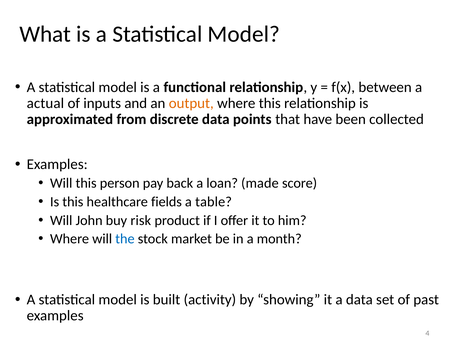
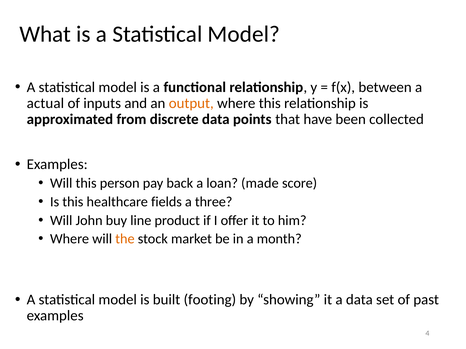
table: table -> three
risk: risk -> line
the colour: blue -> orange
activity: activity -> footing
